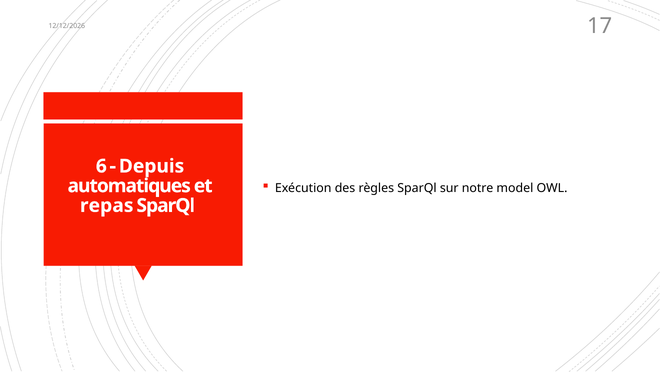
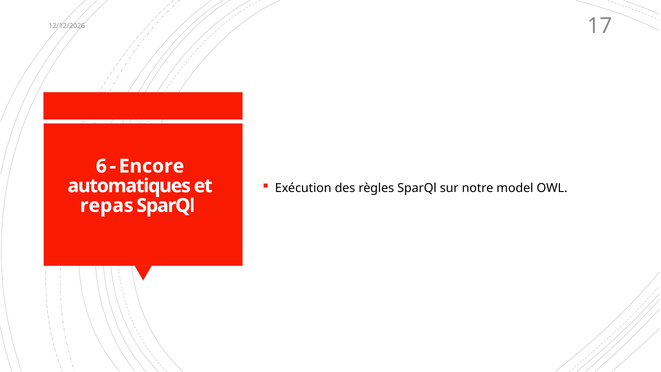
Depuis: Depuis -> Encore
